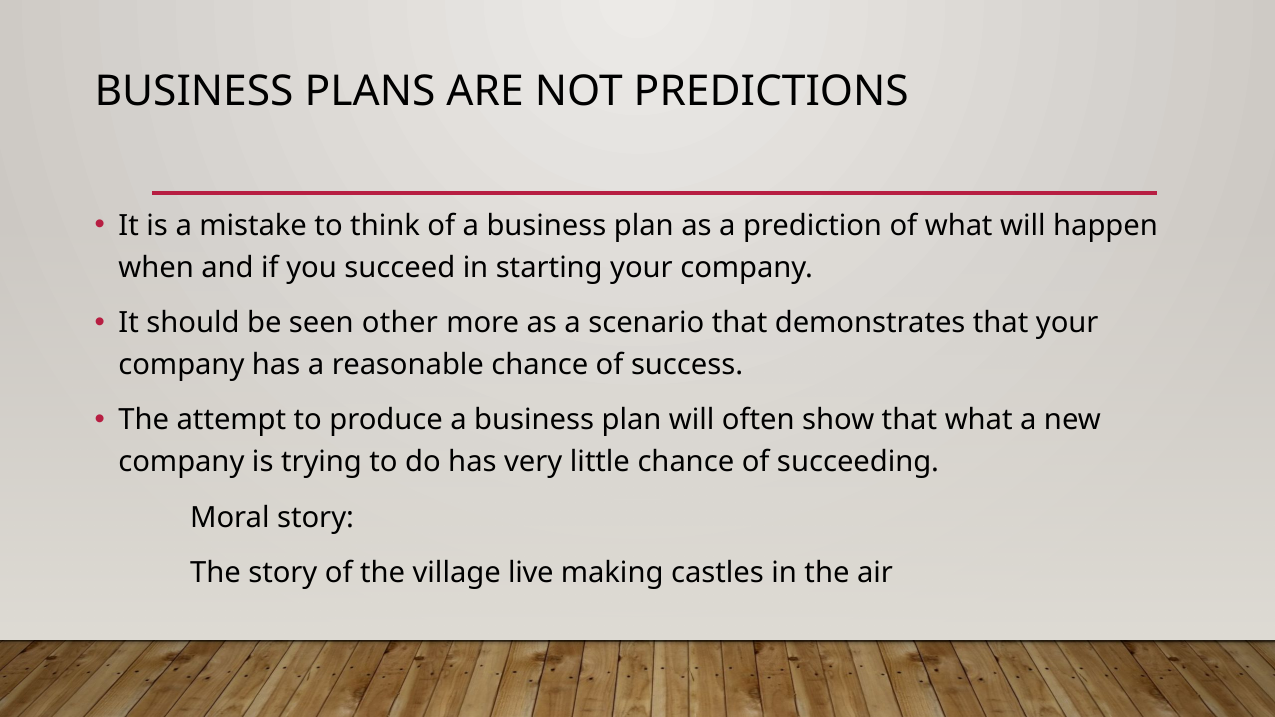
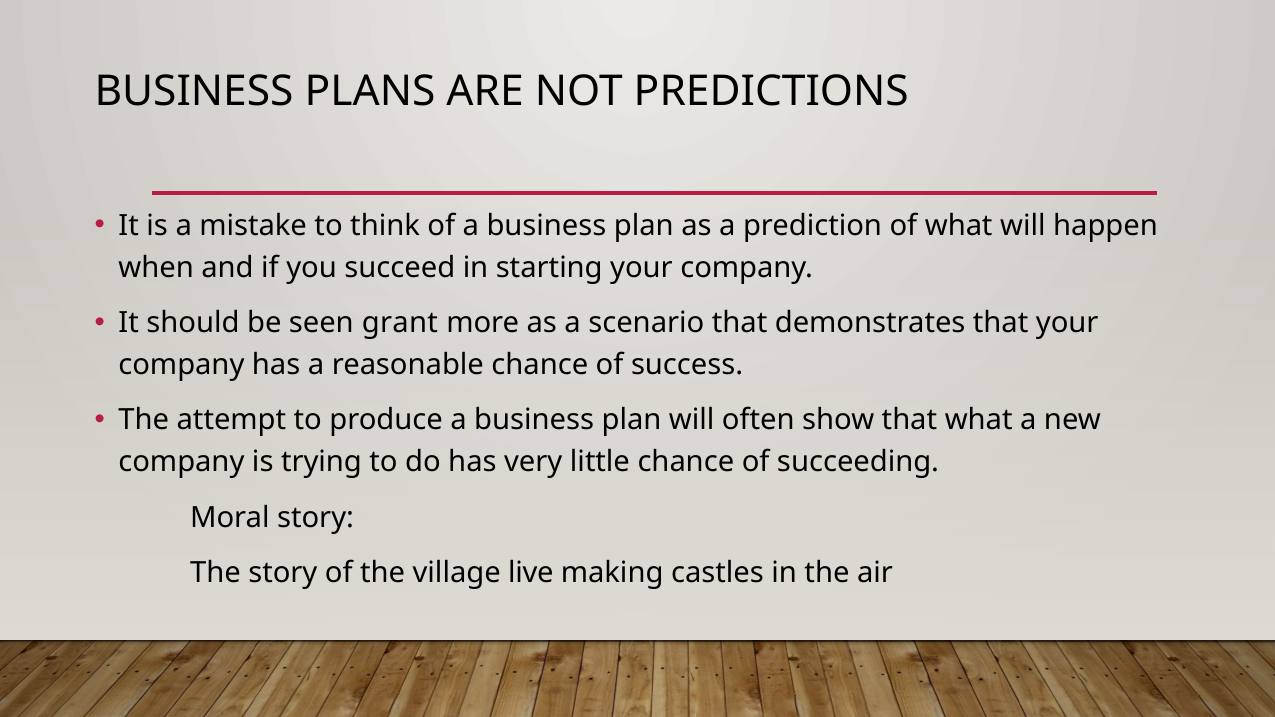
other: other -> grant
